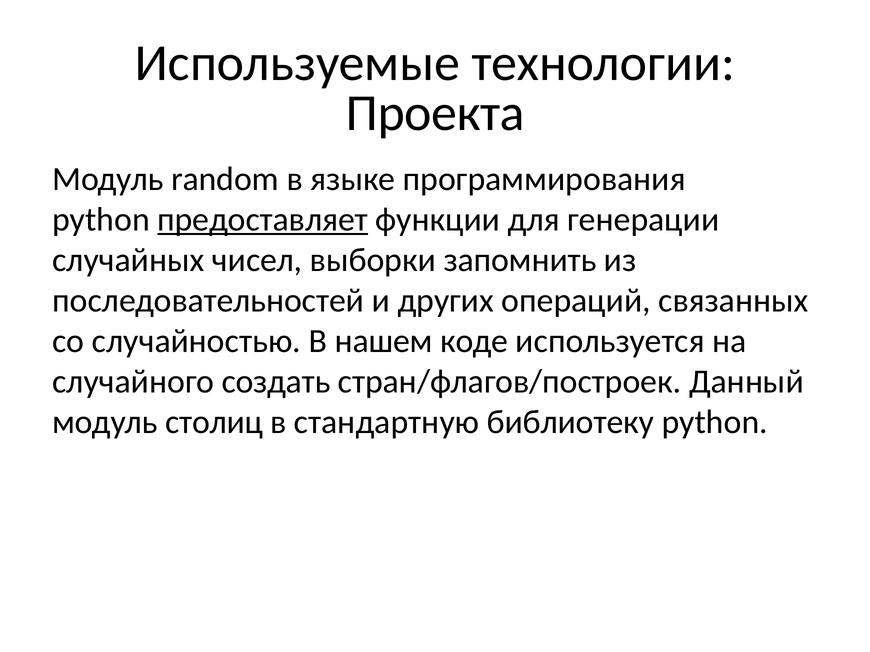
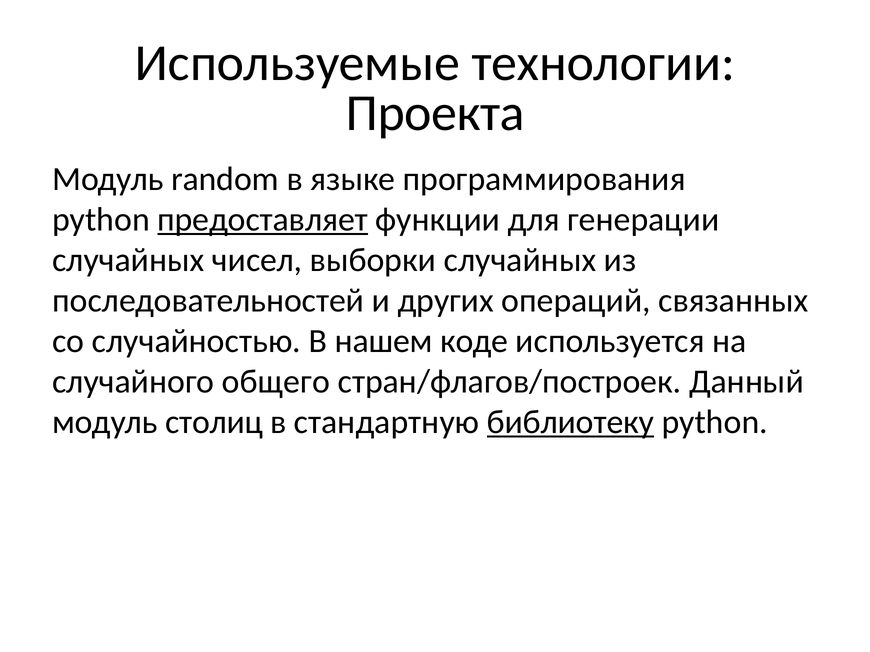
выборки запомнить: запомнить -> случайных
создать: создать -> общего
библиотеку underline: none -> present
